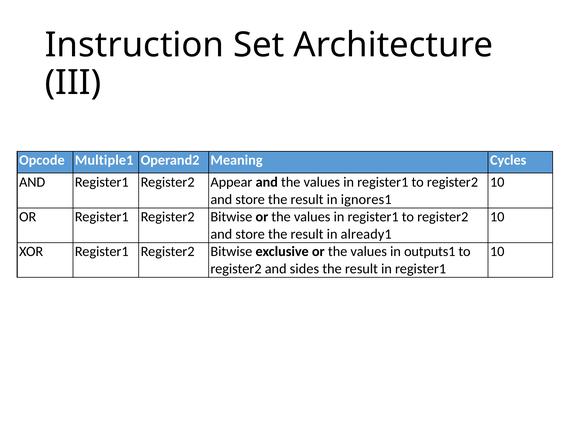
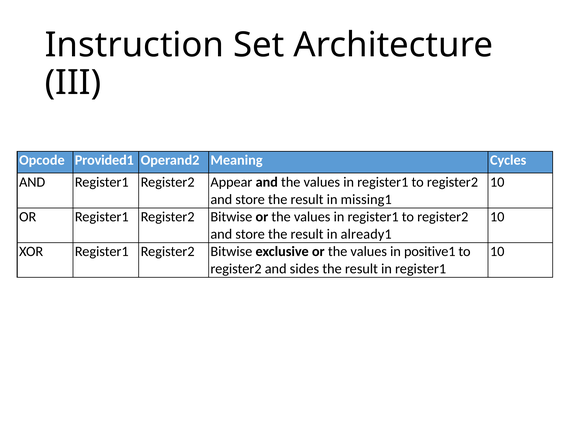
Multiple1: Multiple1 -> Provided1
ignores1: ignores1 -> missing1
outputs1: outputs1 -> positive1
